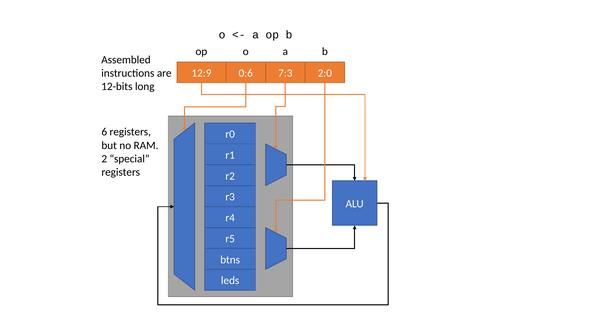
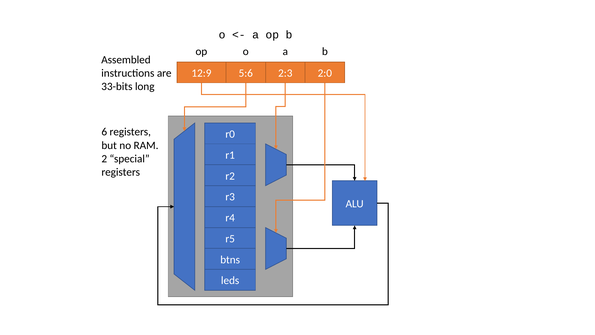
0:6: 0:6 -> 5:6
7:3: 7:3 -> 2:3
12-bits: 12-bits -> 33-bits
